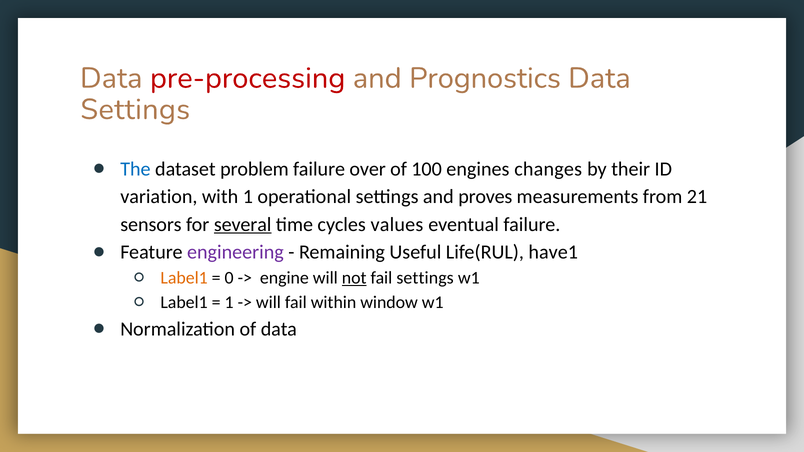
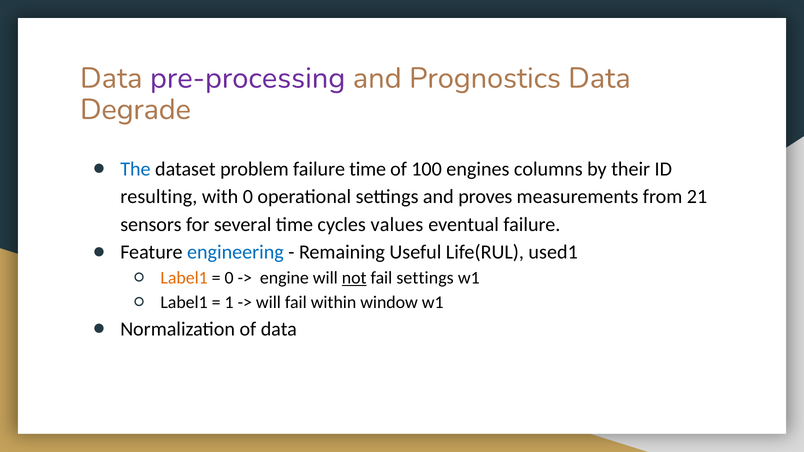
pre-processing colour: red -> purple
Settings at (135, 110): Settings -> Degrade
failure over: over -> time
changes: changes -> columns
variation: variation -> resulting
with 1: 1 -> 0
several underline: present -> none
engineering colour: purple -> blue
have1: have1 -> used1
